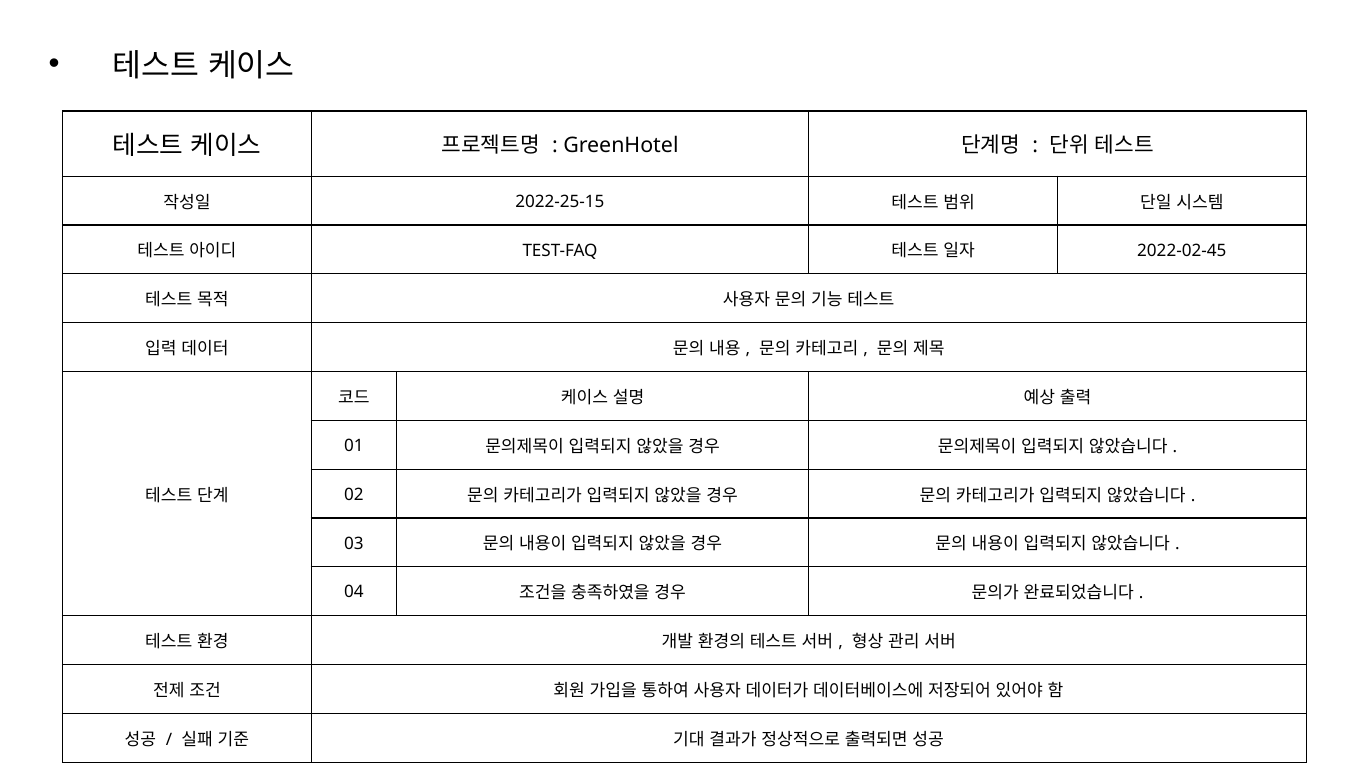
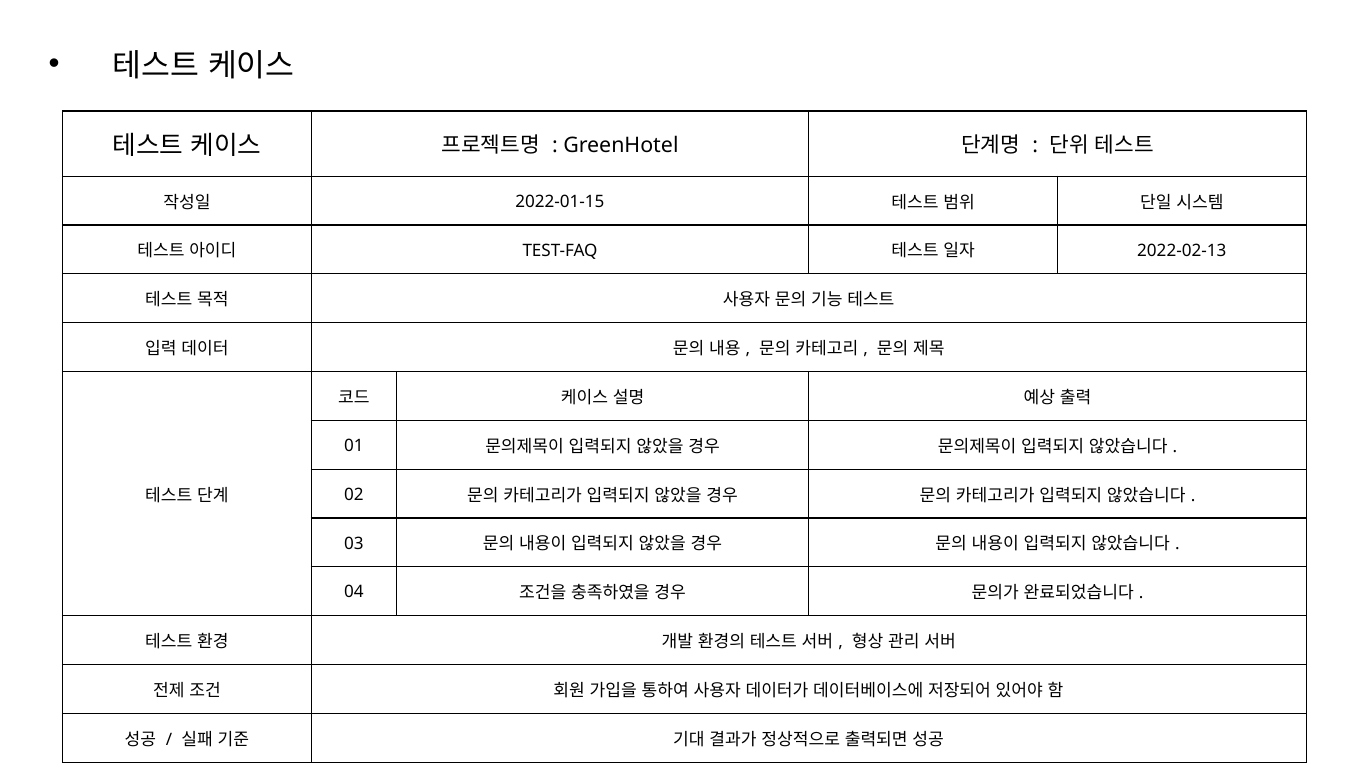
2022-25-15: 2022-25-15 -> 2022-01-15
2022-02-45: 2022-02-45 -> 2022-02-13
